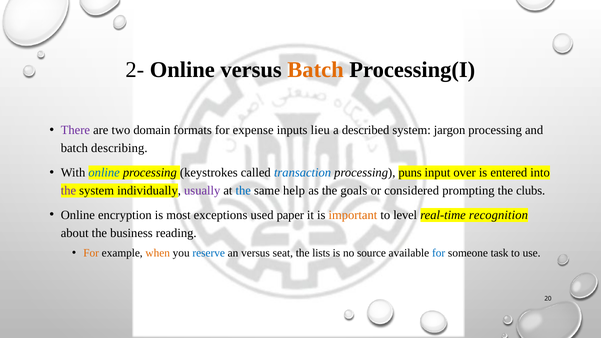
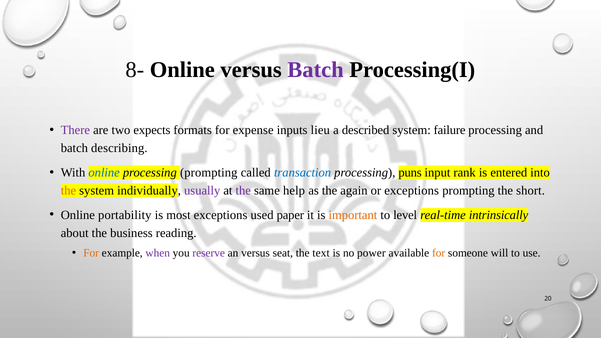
2-: 2- -> 8-
Batch at (316, 70) colour: orange -> purple
domain: domain -> expects
jargon: jargon -> failure
processing keystrokes: keystrokes -> prompting
over: over -> rank
the at (68, 191) colour: purple -> orange
the at (243, 191) colour: blue -> purple
goals: goals -> again
or considered: considered -> exceptions
clubs: clubs -> short
encryption: encryption -> portability
recognition: recognition -> intrinsically
when colour: orange -> purple
reserve colour: blue -> purple
lists: lists -> text
source: source -> power
for at (439, 253) colour: blue -> orange
task: task -> will
